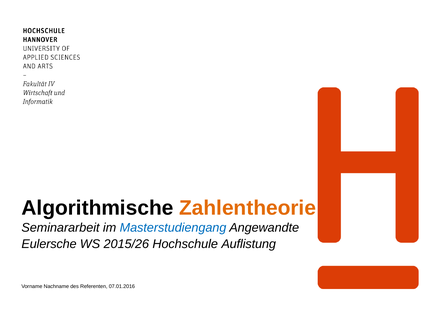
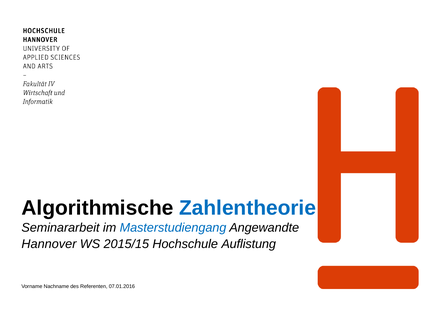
Zahlentheorie colour: orange -> blue
Eulersche: Eulersche -> Hannover
2015/26: 2015/26 -> 2015/15
